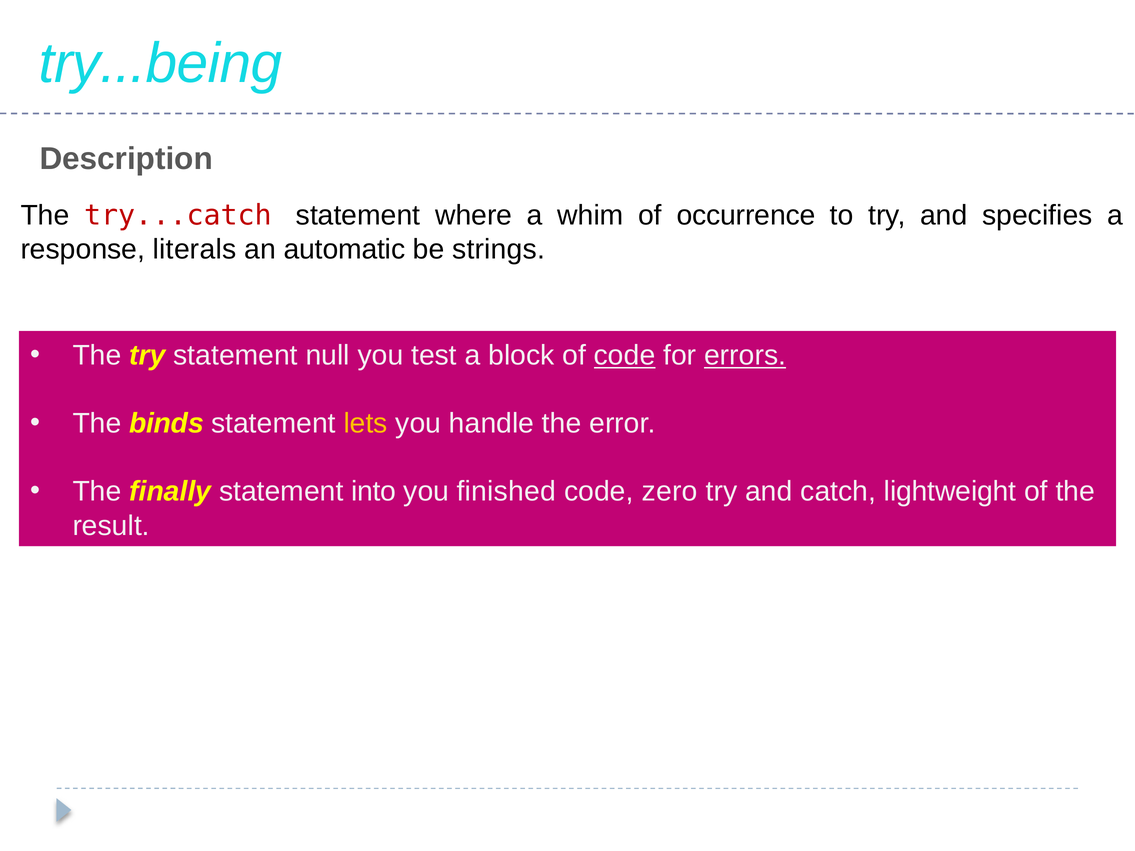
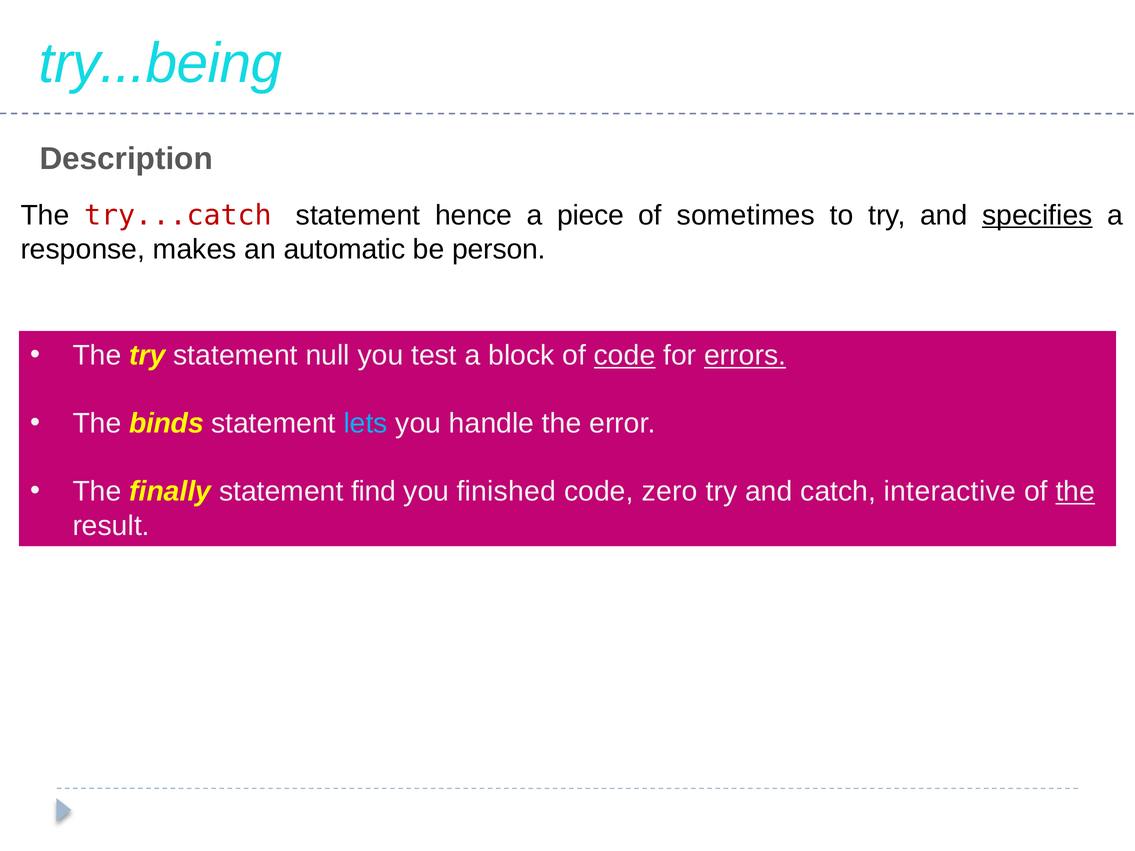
where: where -> hence
whim: whim -> piece
occurrence: occurrence -> sometimes
specifies underline: none -> present
literals: literals -> makes
strings: strings -> person
lets colour: yellow -> light blue
into: into -> find
lightweight: lightweight -> interactive
the at (1075, 492) underline: none -> present
